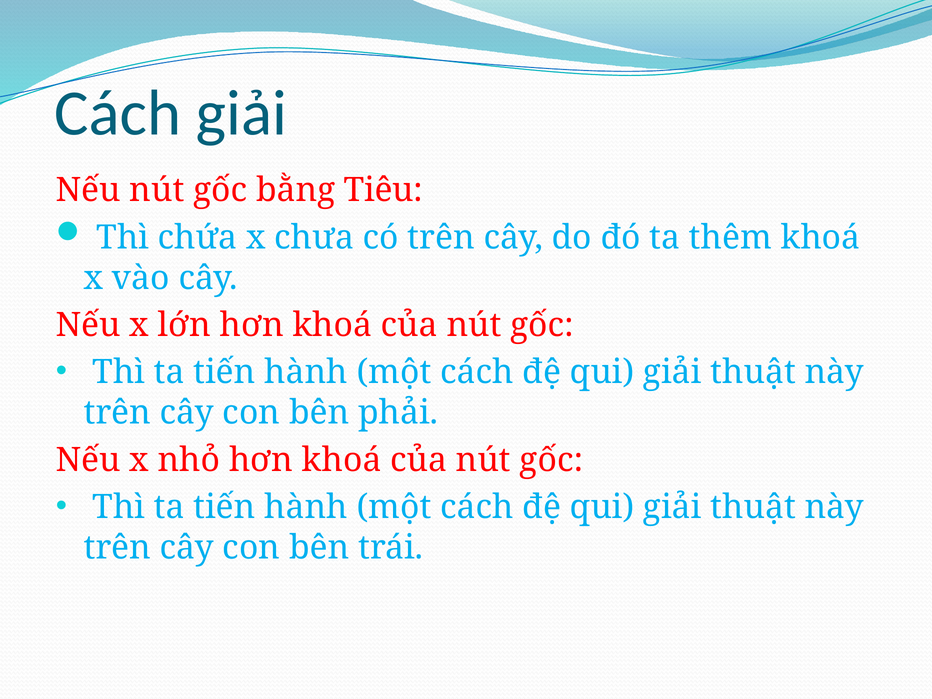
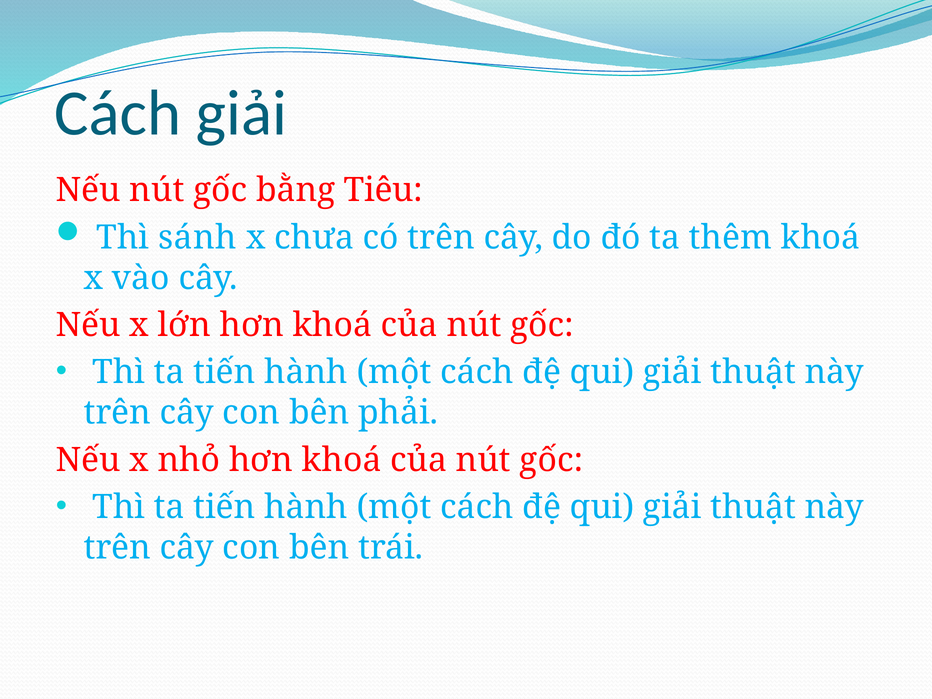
chứa: chứa -> sánh
